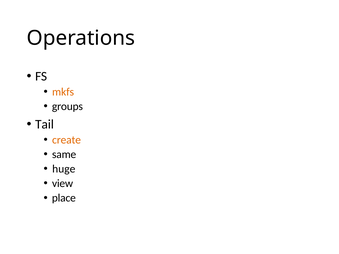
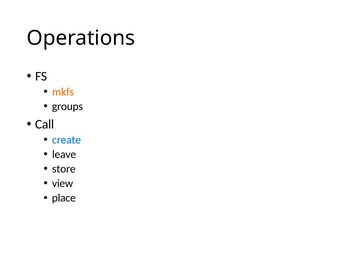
Tail: Tail -> Call
create colour: orange -> blue
same: same -> leave
huge: huge -> store
